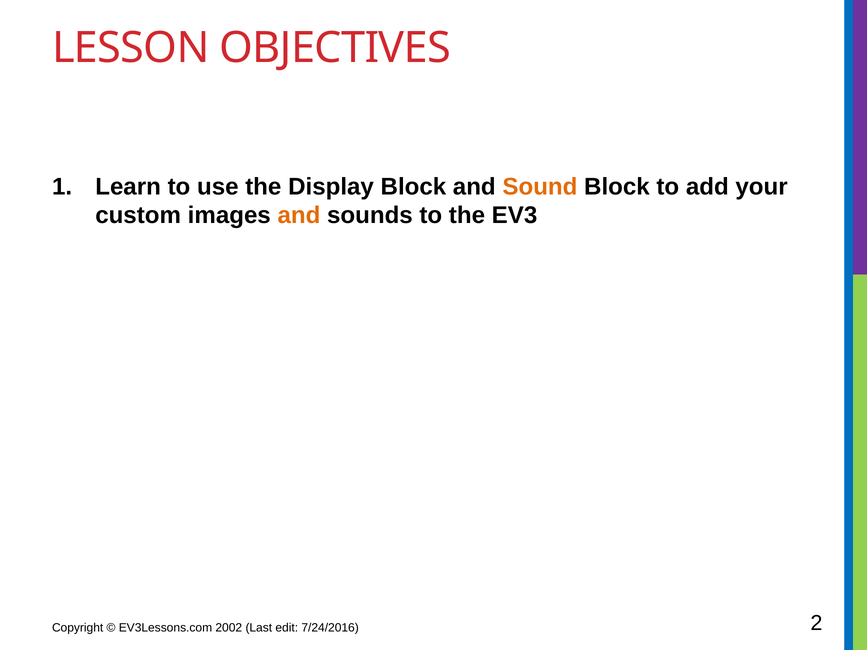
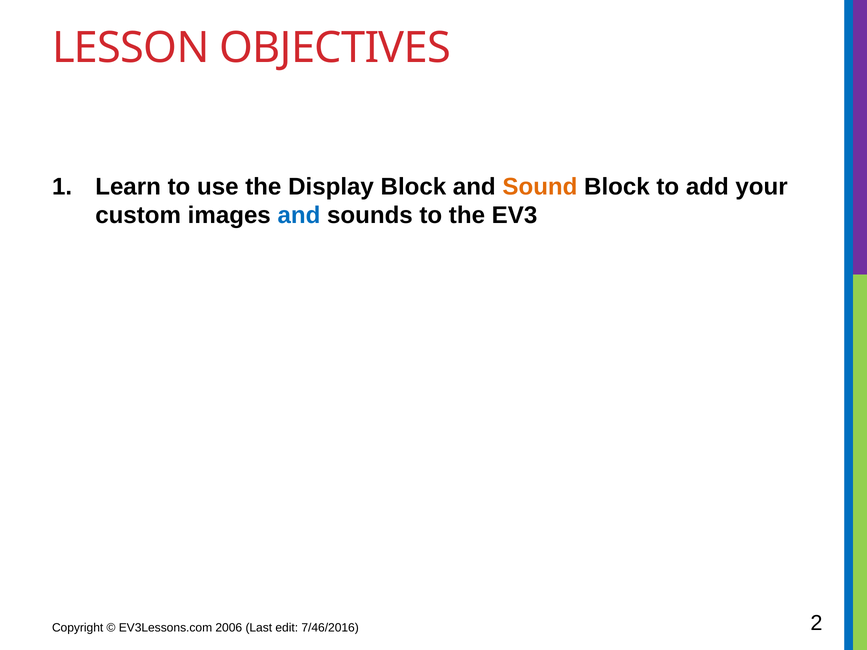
and at (299, 216) colour: orange -> blue
2002: 2002 -> 2006
7/24/2016: 7/24/2016 -> 7/46/2016
